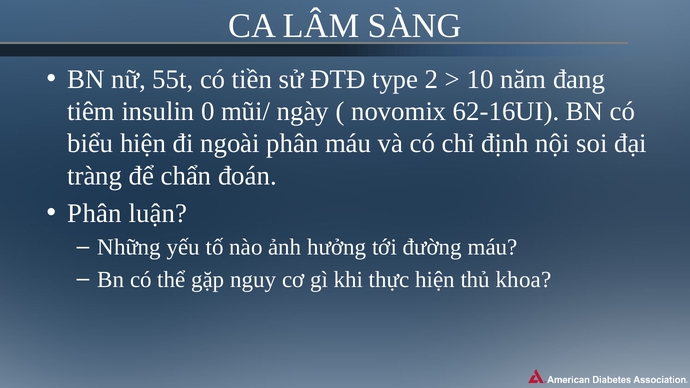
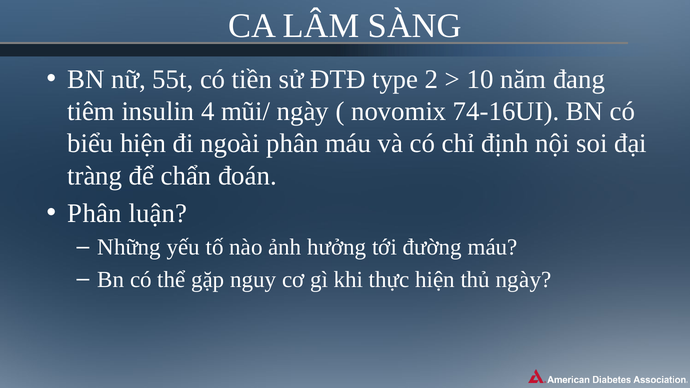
0: 0 -> 4
62-16UI: 62-16UI -> 74-16UI
thủ khoa: khoa -> ngày
